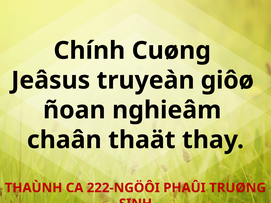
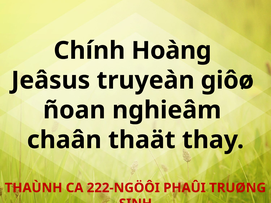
Cuøng: Cuøng -> Hoàng
